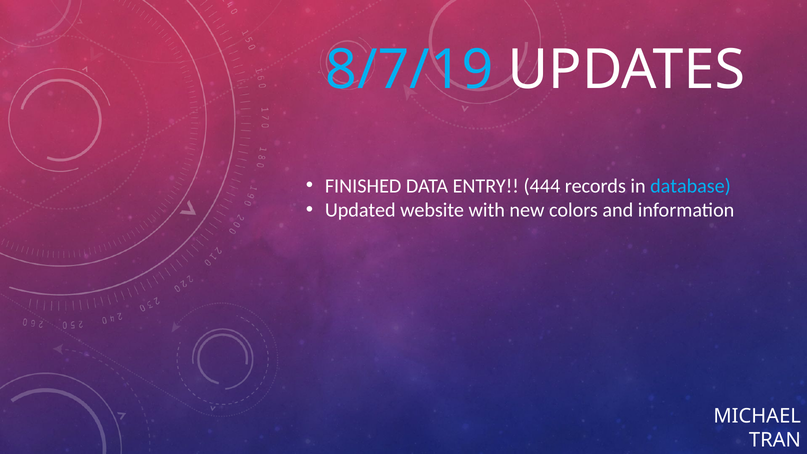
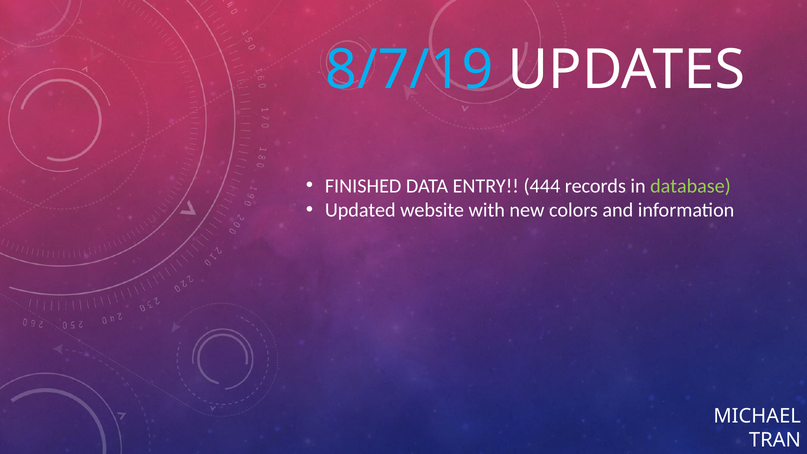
database colour: light blue -> light green
